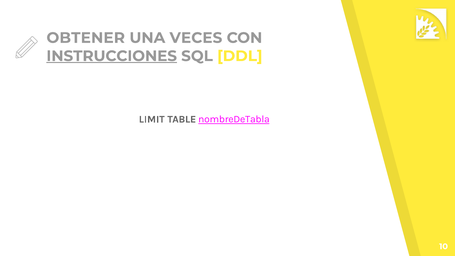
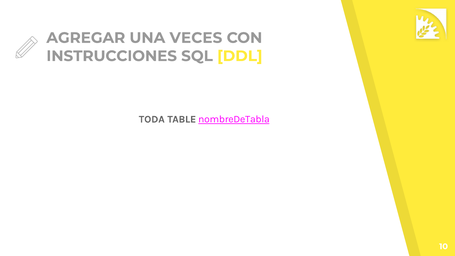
OBTENER: OBTENER -> AGREGAR
INSTRUCCIONES underline: present -> none
LIMIT: LIMIT -> TODA
